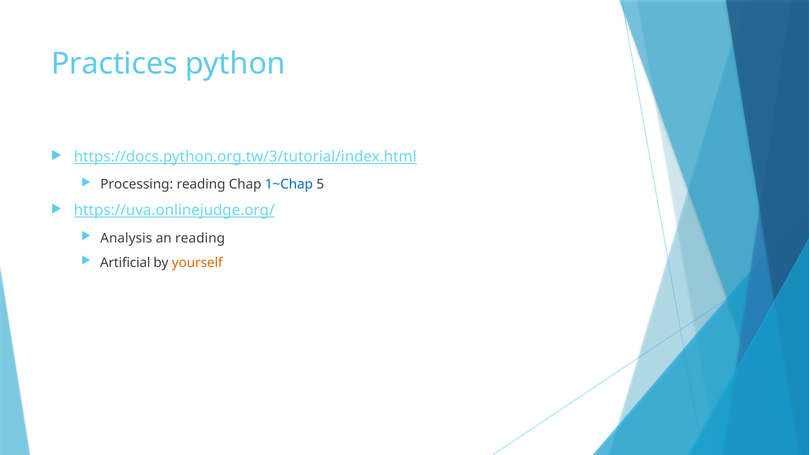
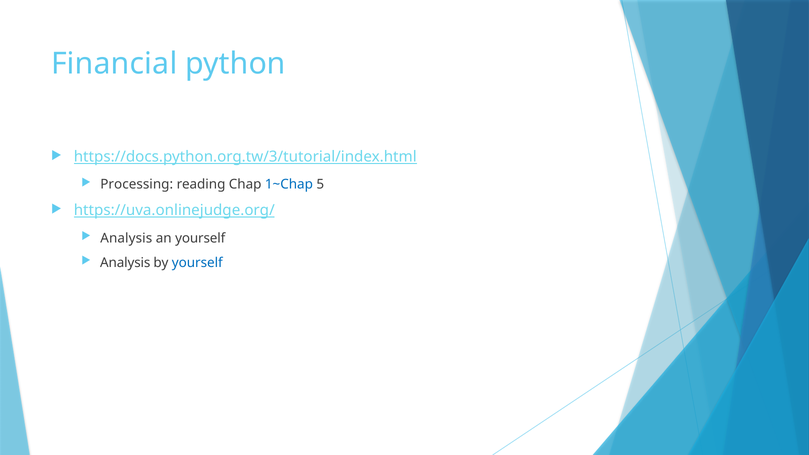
Practices: Practices -> Financial
an reading: reading -> yourself
Artificial at (125, 263): Artificial -> Analysis
yourself at (197, 263) colour: orange -> blue
